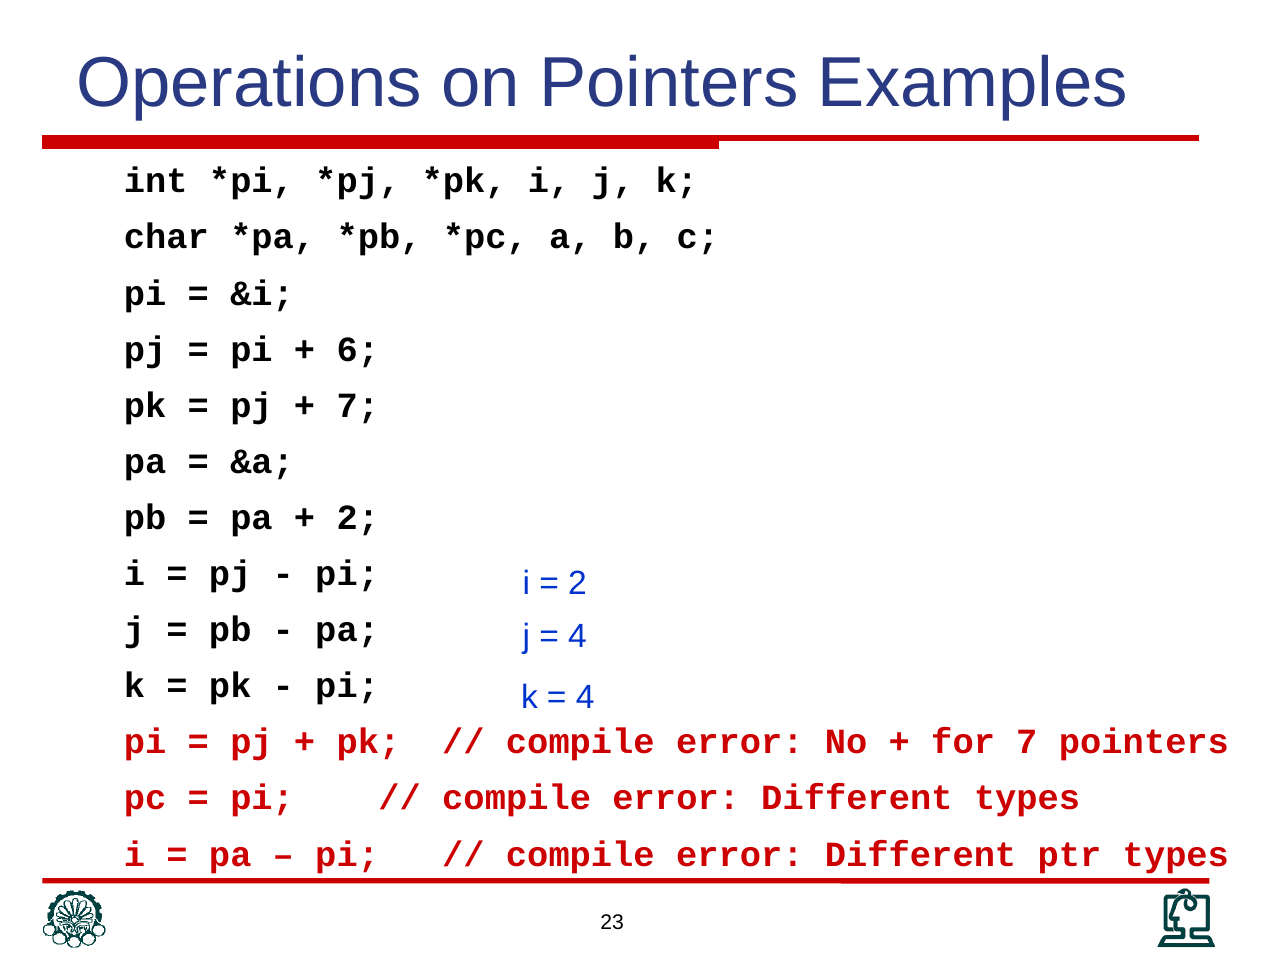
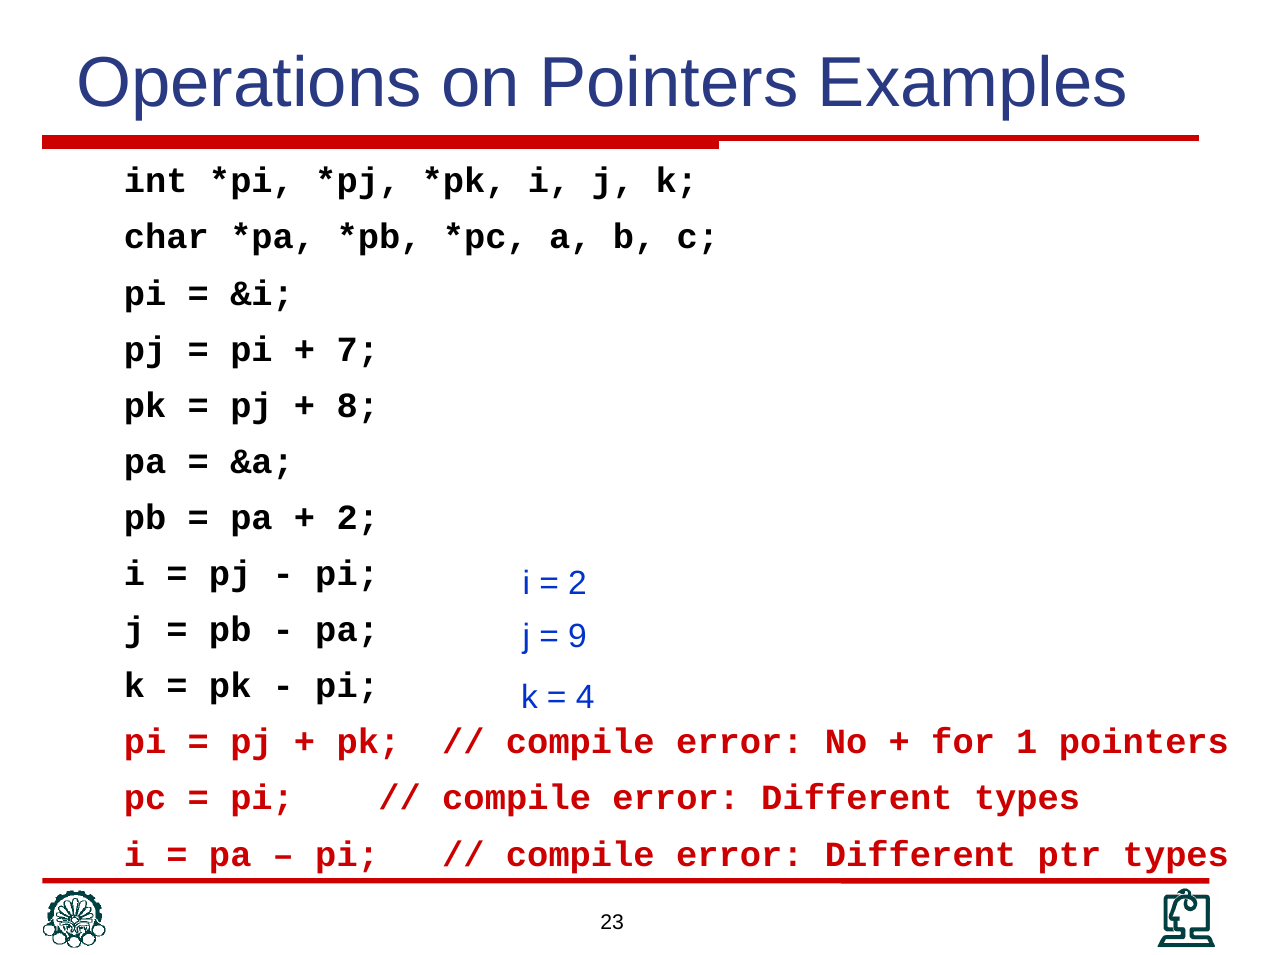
6: 6 -> 7
7 at (358, 405): 7 -> 8
4 at (577, 637): 4 -> 9
for 7: 7 -> 1
